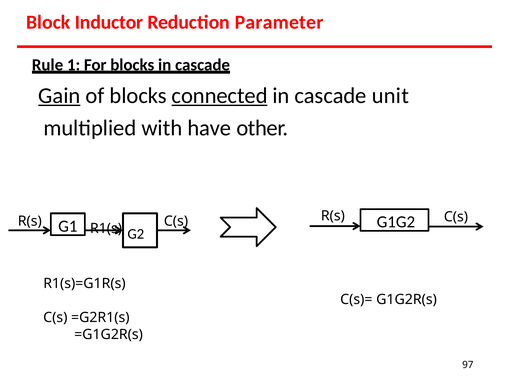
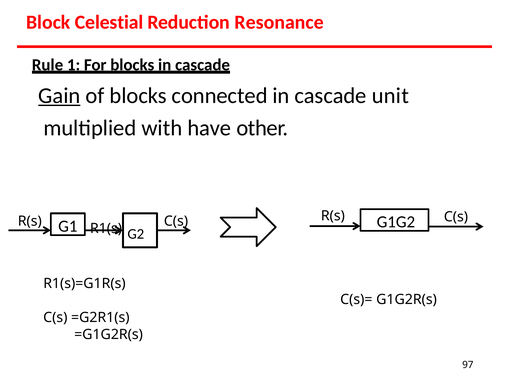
Inductor: Inductor -> Celestial
Parameter: Parameter -> Resonance
connected underline: present -> none
